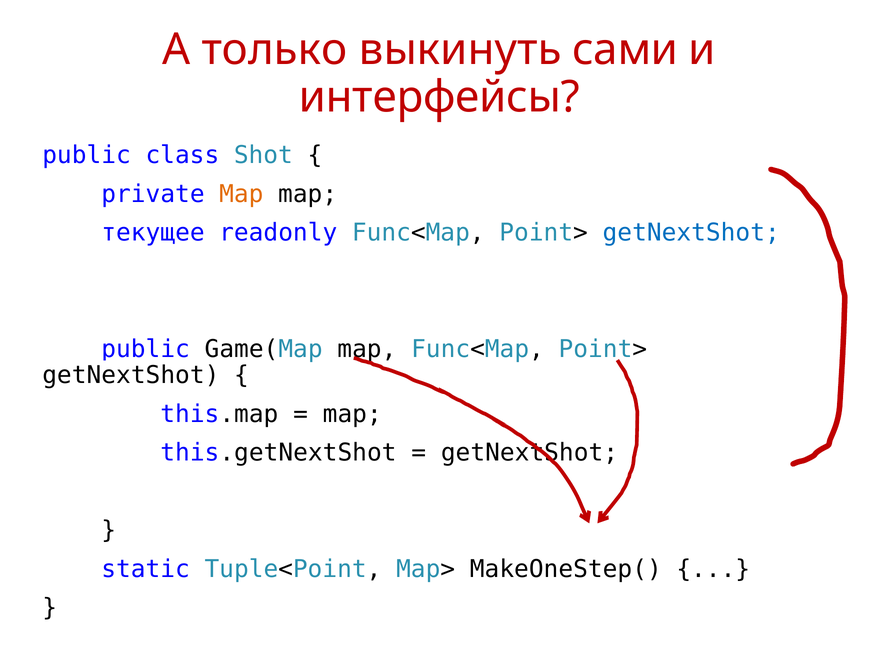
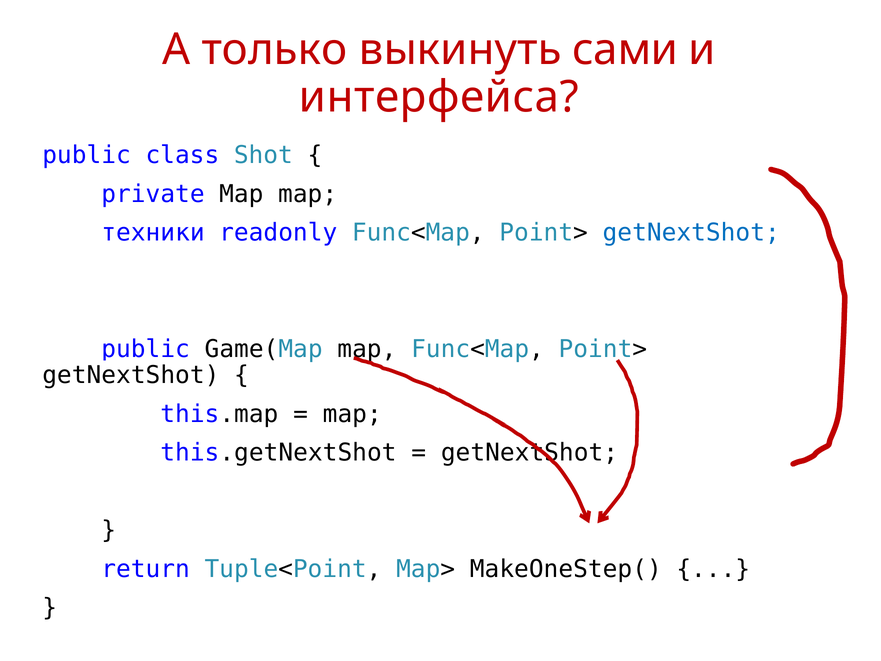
интерфейсы: интерфейсы -> интерфейса
Map at (241, 194) colour: orange -> black
текущее: текущее -> техники
static: static -> return
